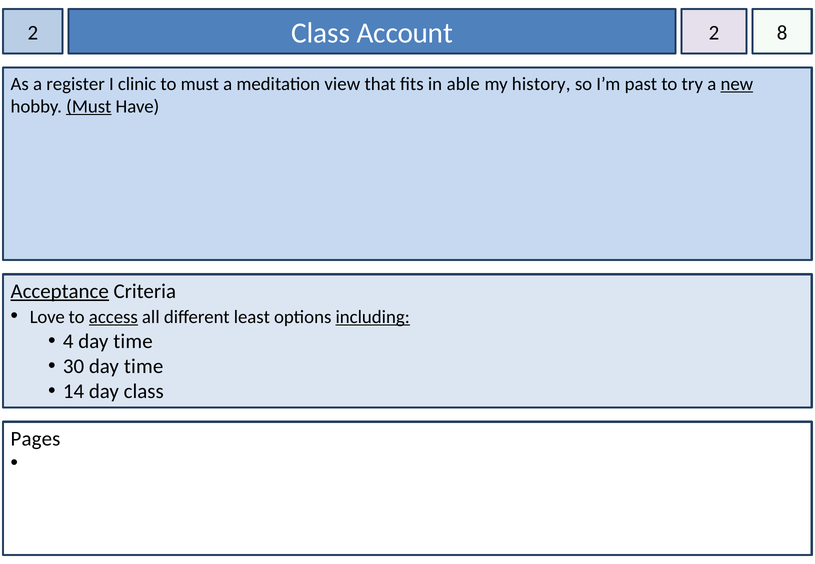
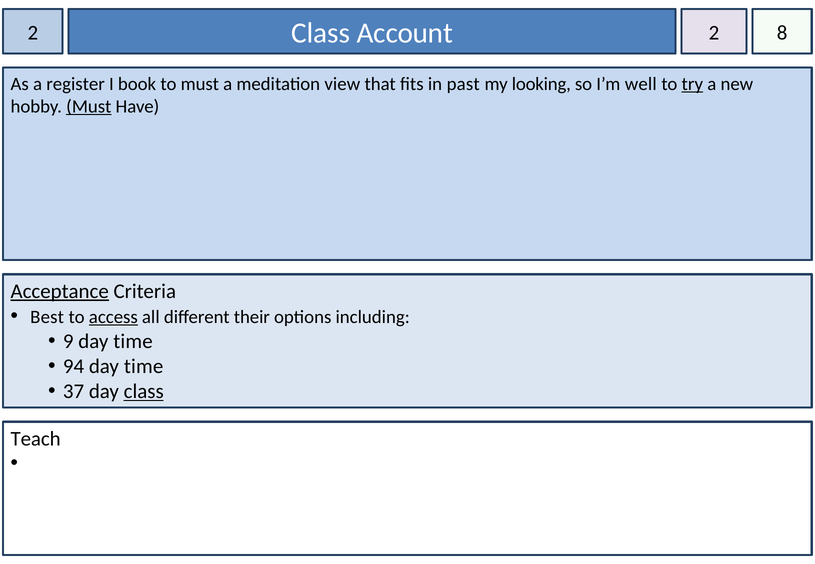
clinic: clinic -> book
able: able -> past
history: history -> looking
past: past -> well
try underline: none -> present
new underline: present -> none
Love: Love -> Best
least: least -> their
including underline: present -> none
4: 4 -> 9
30: 30 -> 94
14: 14 -> 37
class at (144, 392) underline: none -> present
Pages: Pages -> Teach
